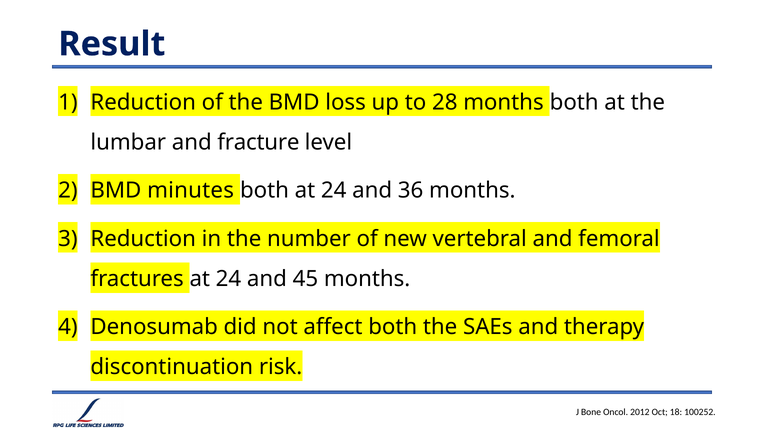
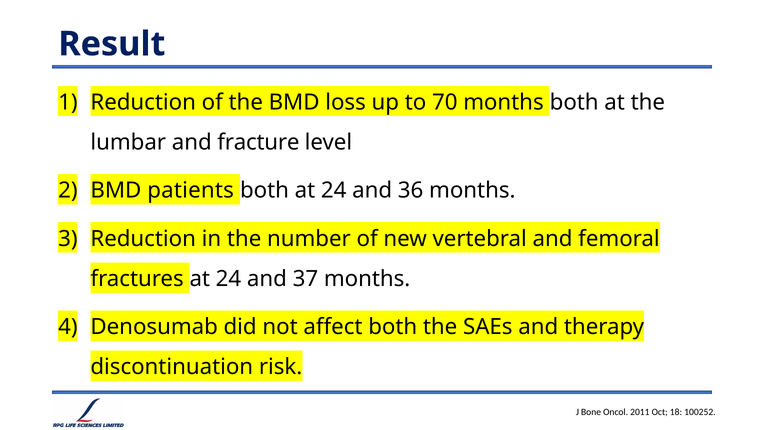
28: 28 -> 70
minutes: minutes -> patients
45: 45 -> 37
2012: 2012 -> 2011
